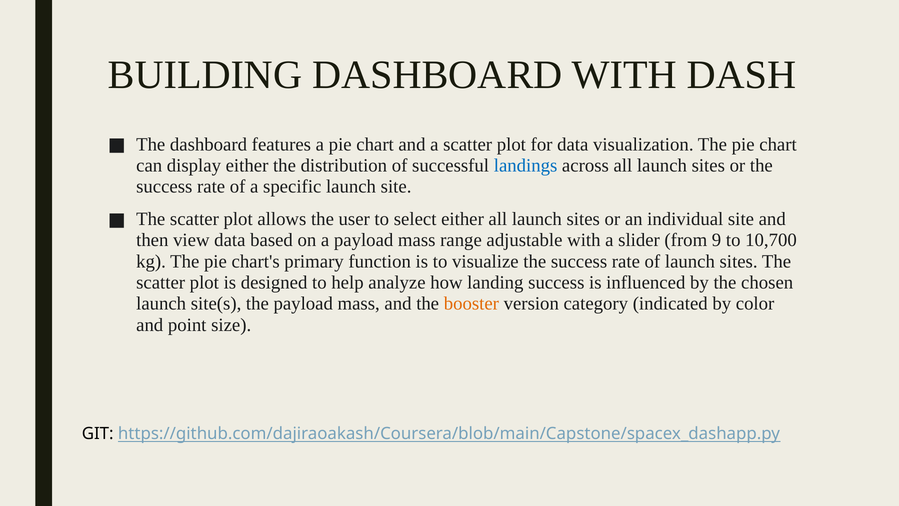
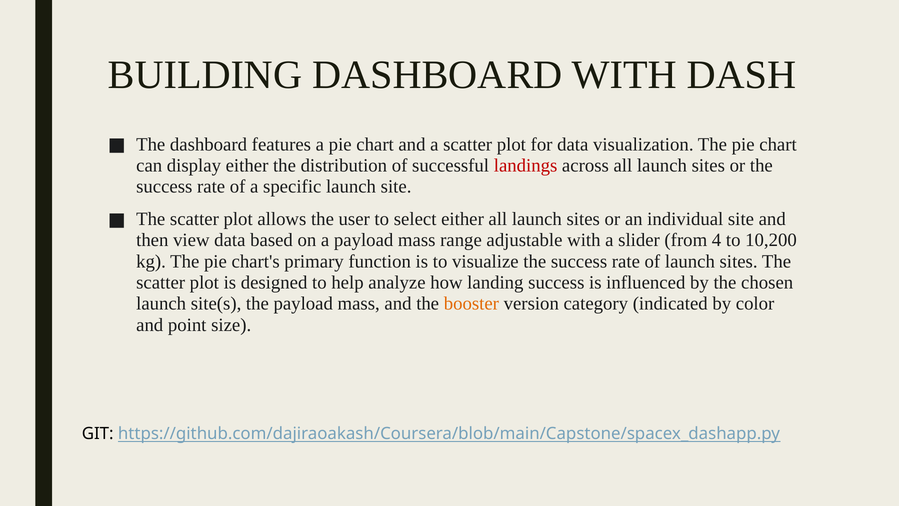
landings colour: blue -> red
9: 9 -> 4
10,700: 10,700 -> 10,200
